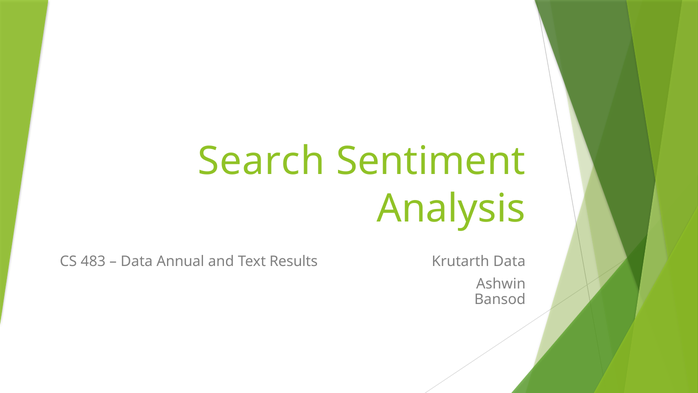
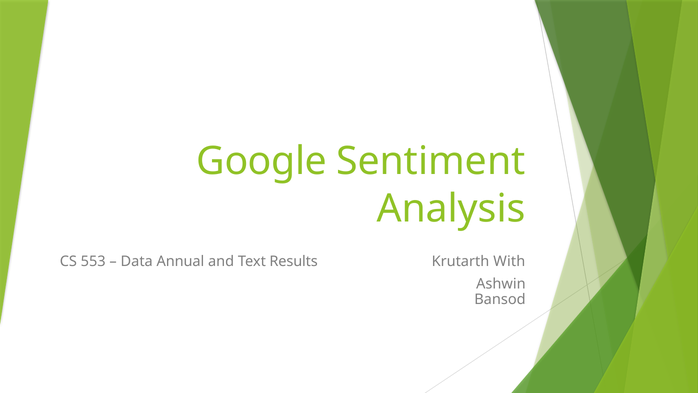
Search: Search -> Google
483: 483 -> 553
Krutarth Data: Data -> With
